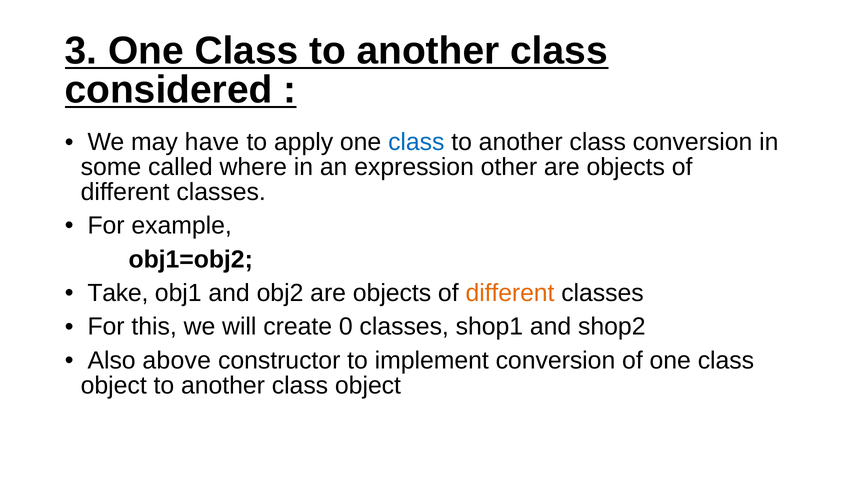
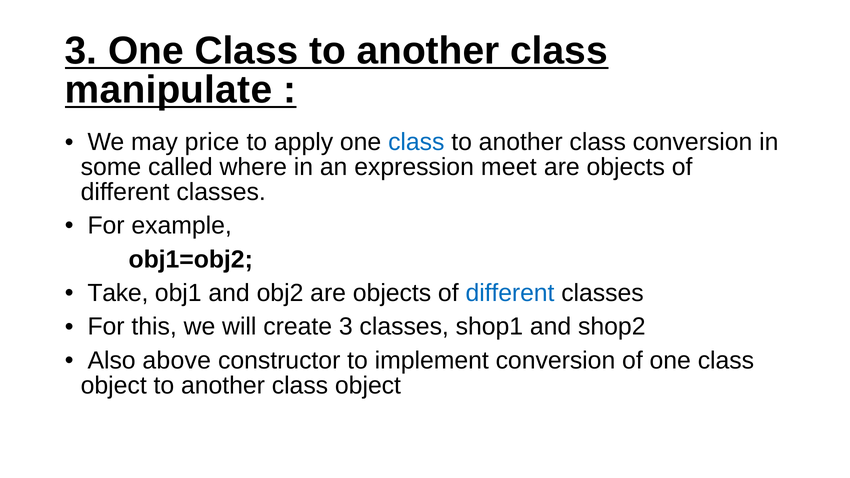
considered: considered -> manipulate
have: have -> price
other: other -> meet
different at (510, 293) colour: orange -> blue
create 0: 0 -> 3
